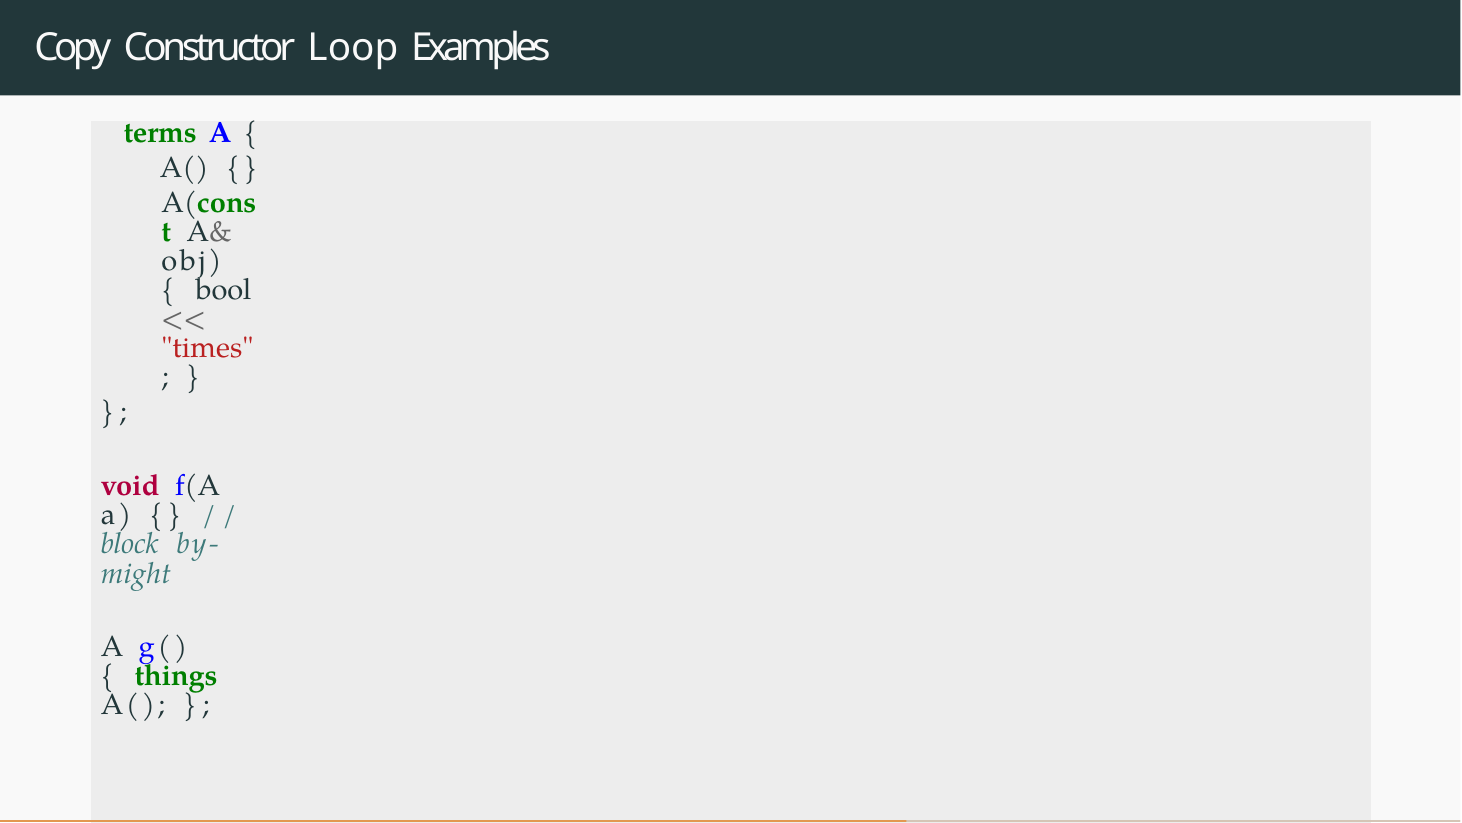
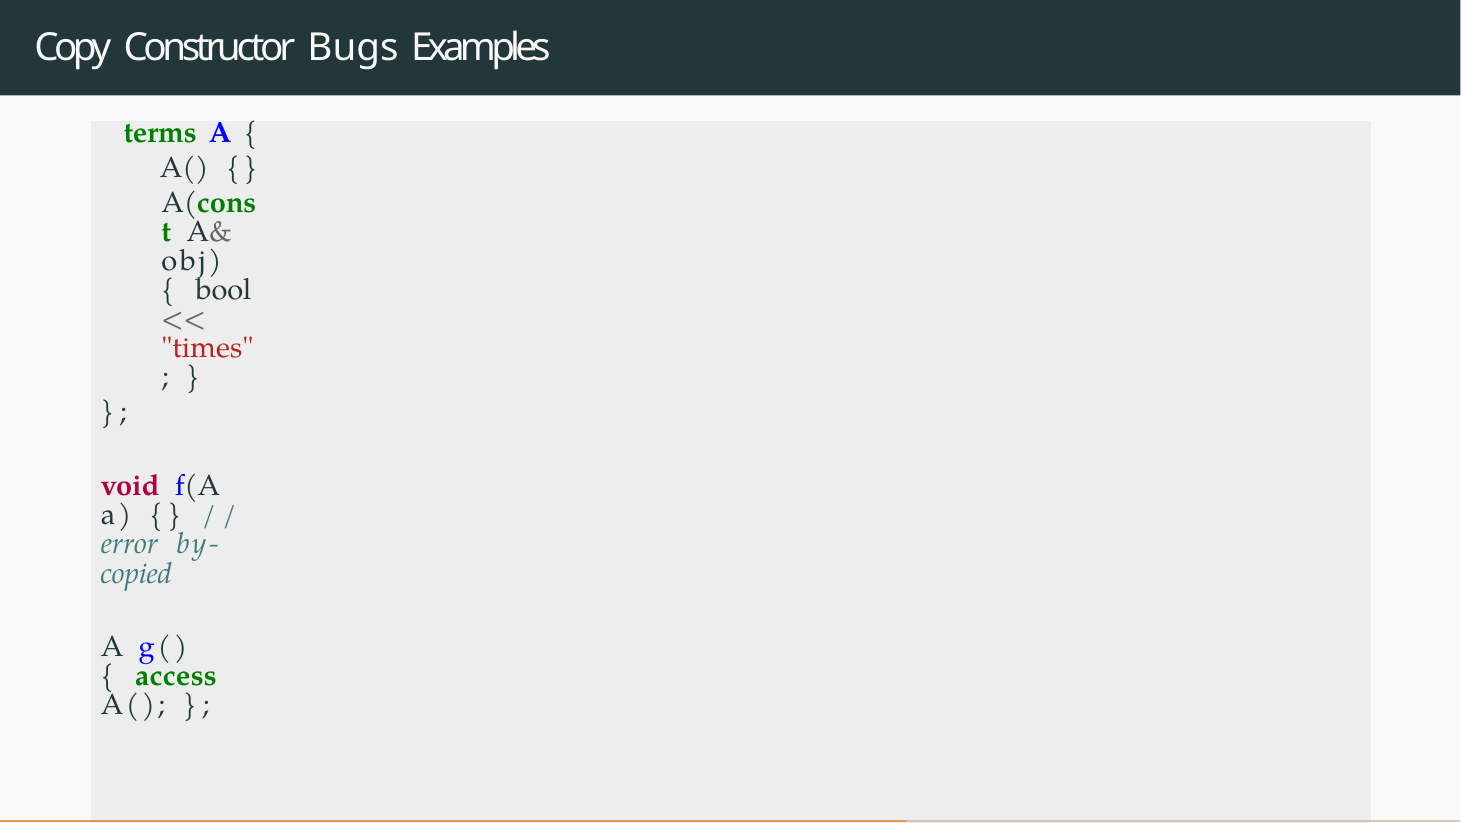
Loop: Loop -> Bugs
block: block -> error
might: might -> copied
things: things -> access
